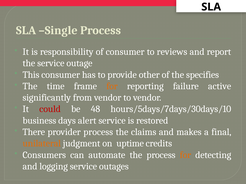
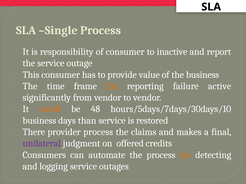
reviews: reviews -> inactive
other: other -> value
the specifies: specifies -> business
could colour: red -> orange
alert: alert -> than
unilateral colour: orange -> purple
uptime: uptime -> offered
